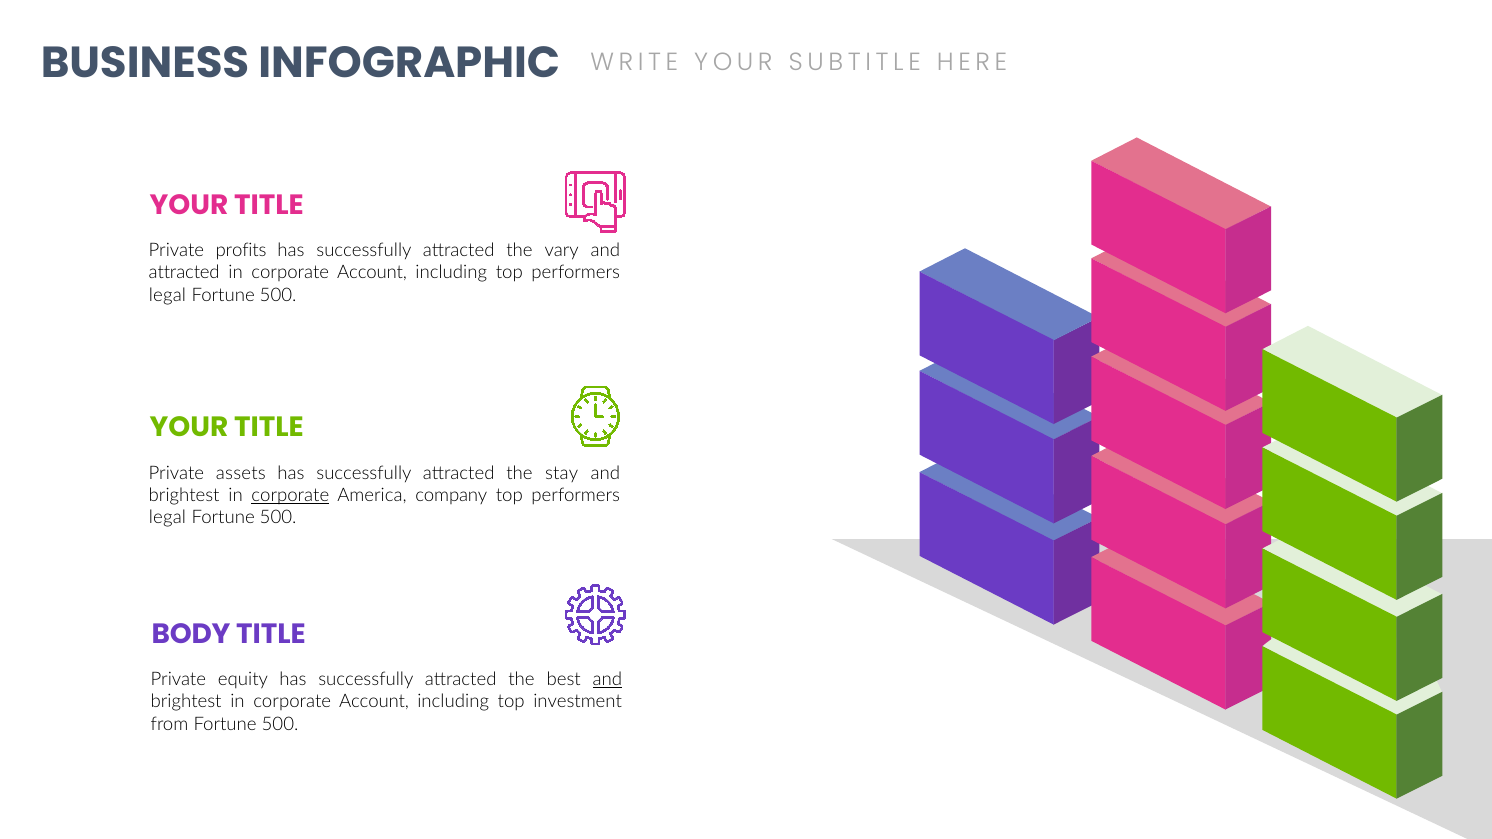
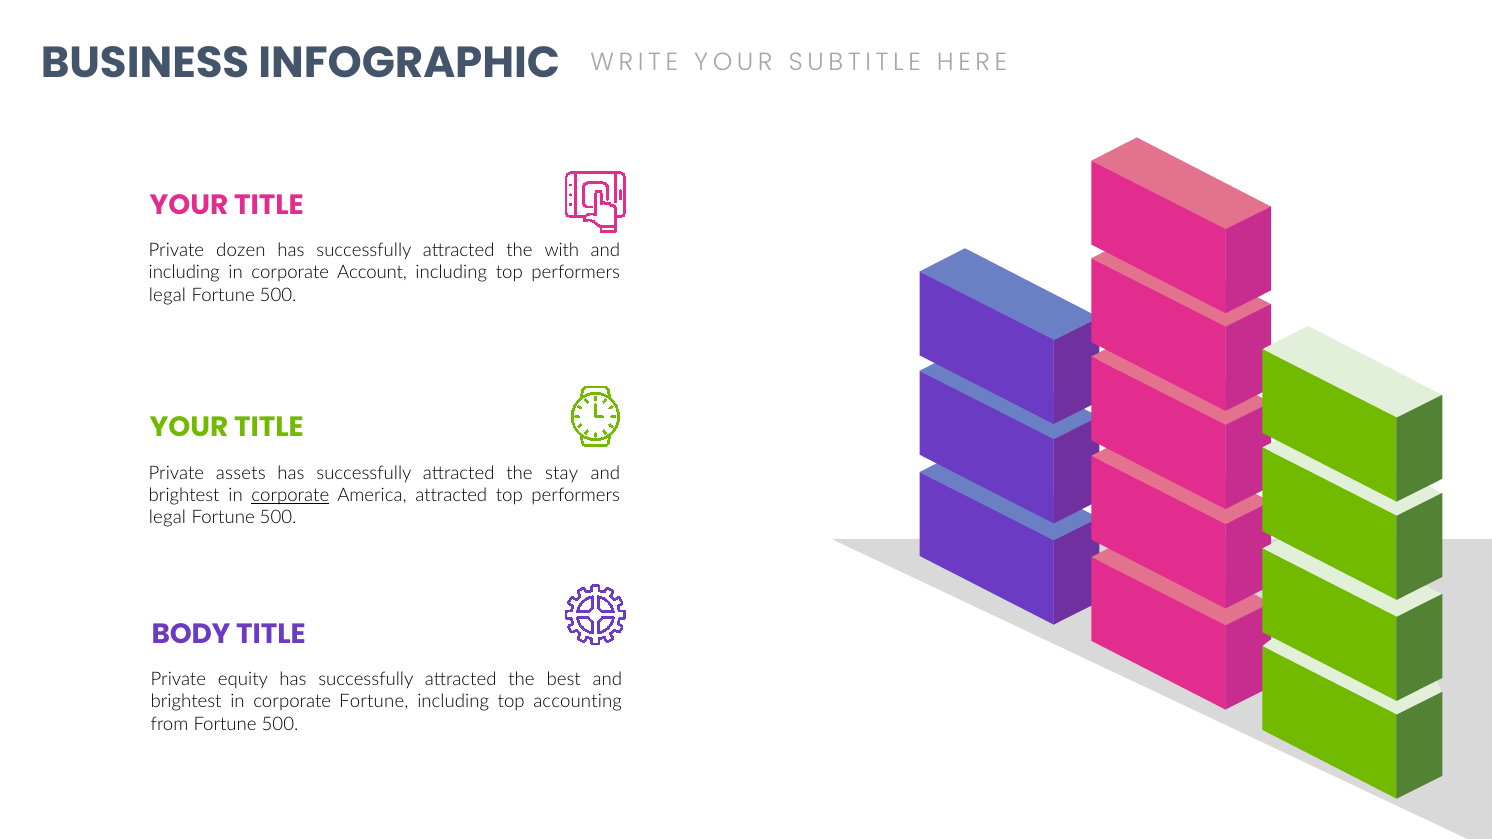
profits: profits -> dozen
vary: vary -> with
attracted at (184, 273): attracted -> including
America company: company -> attracted
and at (607, 680) underline: present -> none
brightest in corporate Account: Account -> Fortune
investment: investment -> accounting
